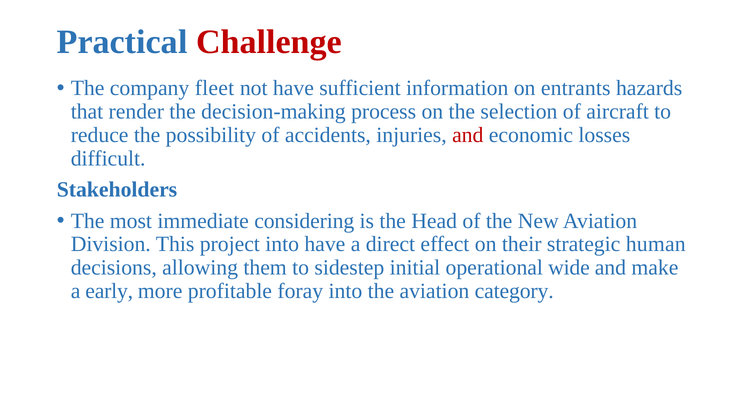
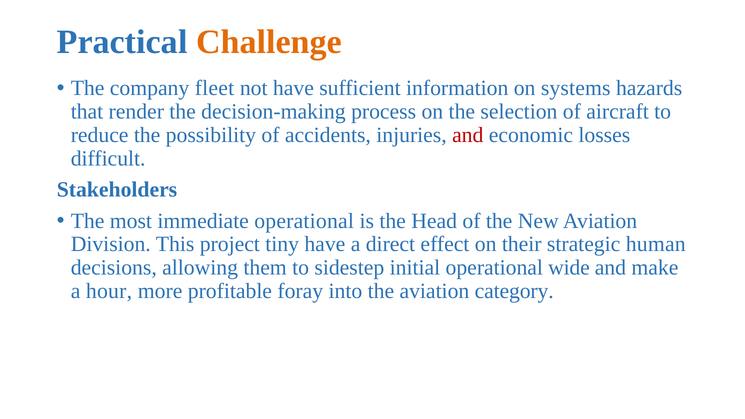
Challenge colour: red -> orange
entrants: entrants -> systems
immediate considering: considering -> operational
project into: into -> tiny
early: early -> hour
